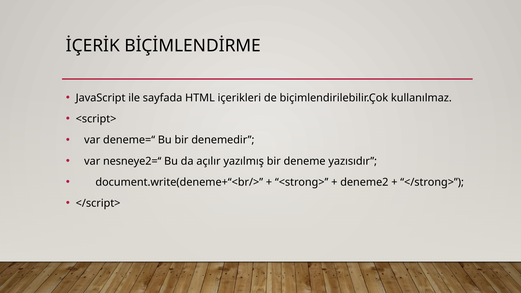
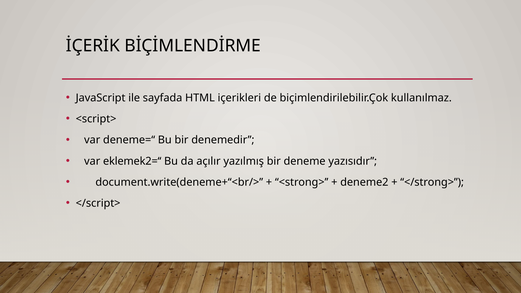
nesneye2=‘‘: nesneye2=‘‘ -> eklemek2=‘‘
